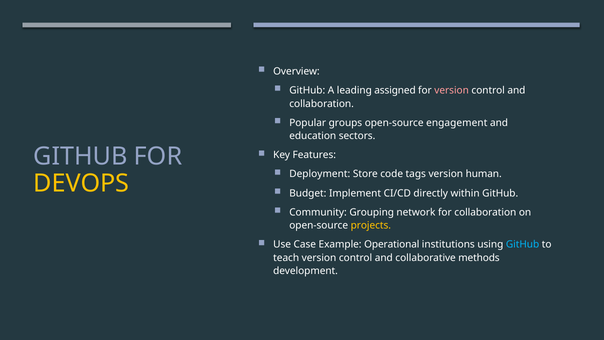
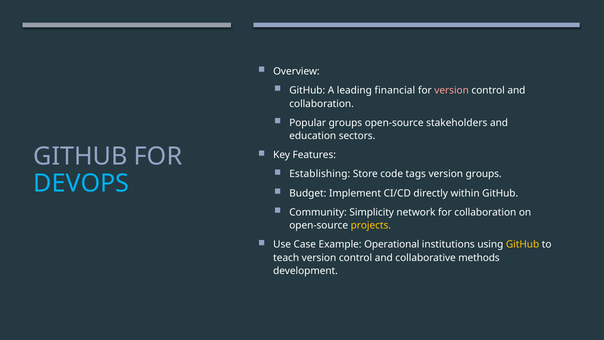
assigned: assigned -> financial
engagement: engagement -> stakeholders
Deployment: Deployment -> Establishing
version human: human -> groups
DEVOPS colour: yellow -> light blue
Grouping: Grouping -> Simplicity
GitHub at (523, 244) colour: light blue -> yellow
